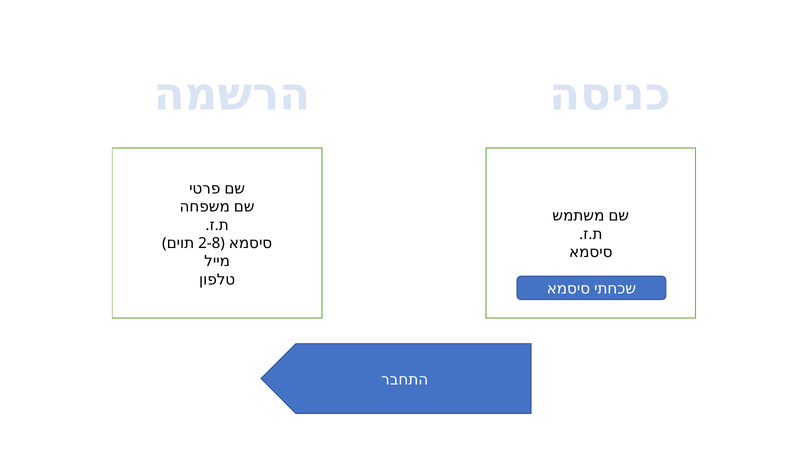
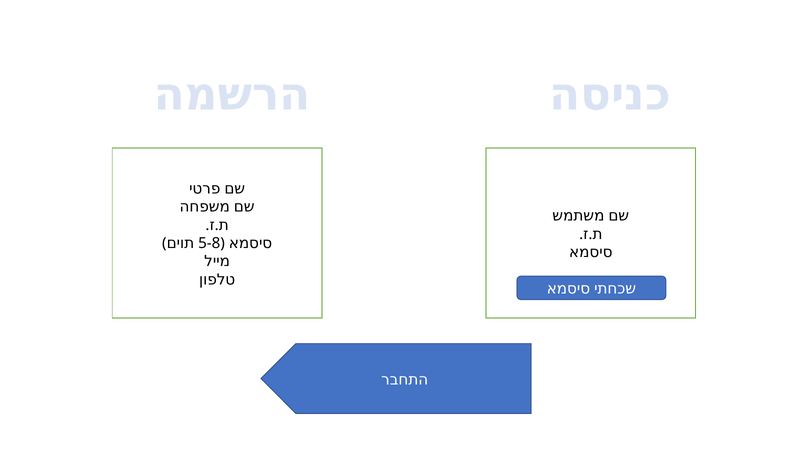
2-8: 2-8 -> 5-8
